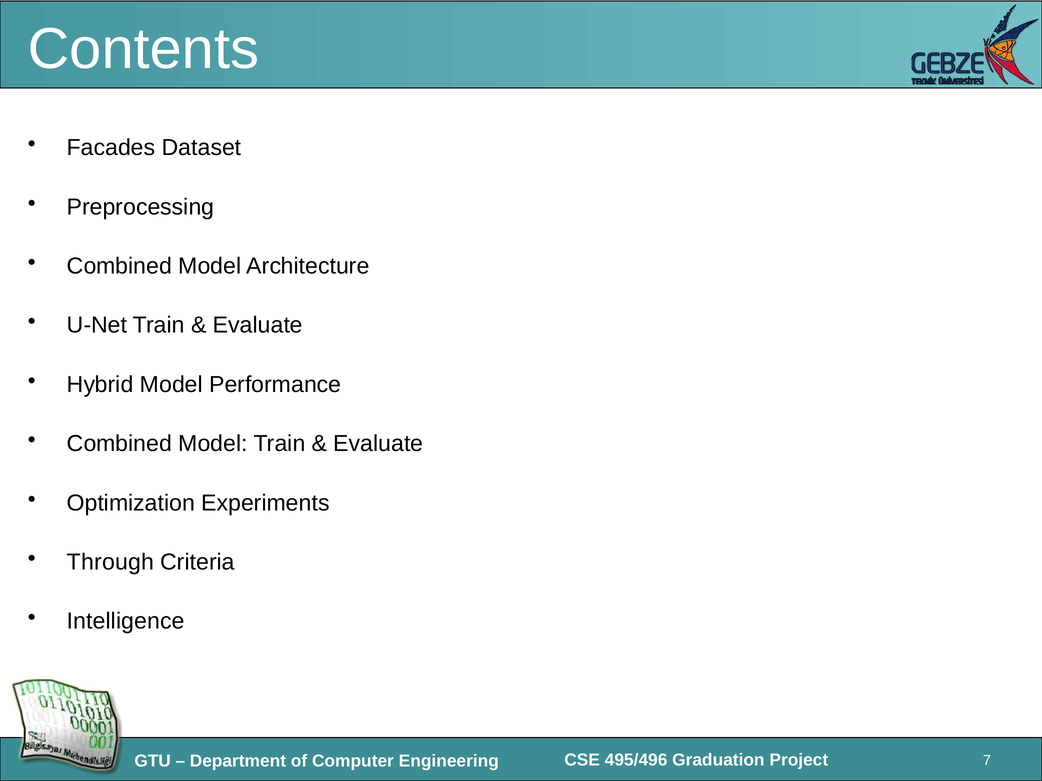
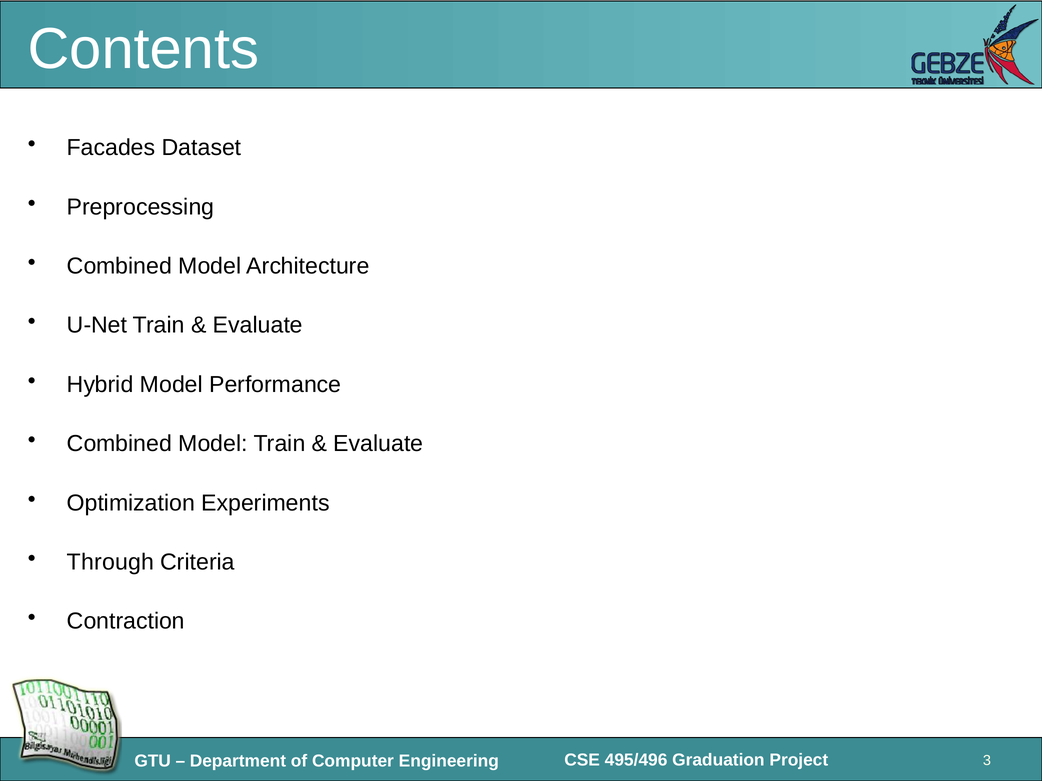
Intelligence: Intelligence -> Contraction
7: 7 -> 3
